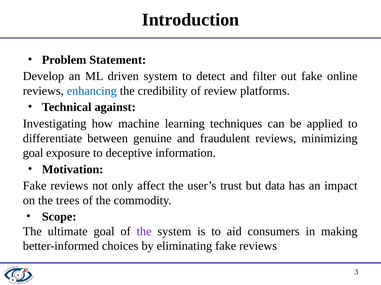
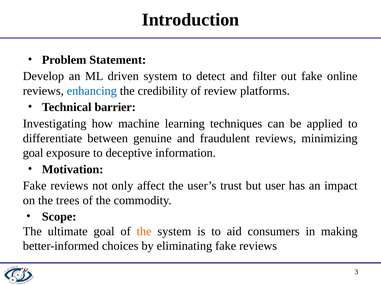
against: against -> barrier
data: data -> user
the at (144, 232) colour: purple -> orange
